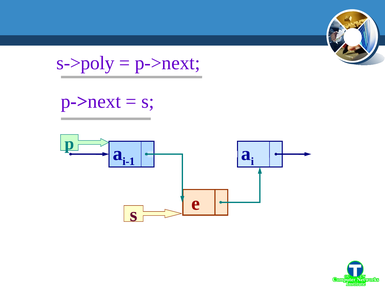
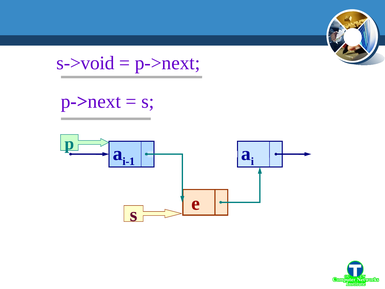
s->poly: s->poly -> s->void
